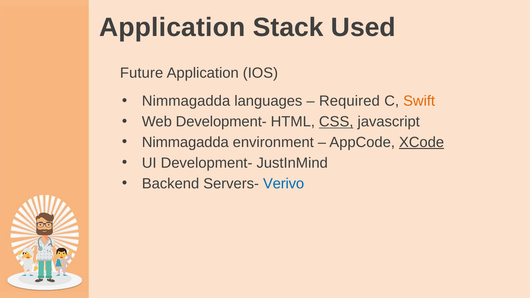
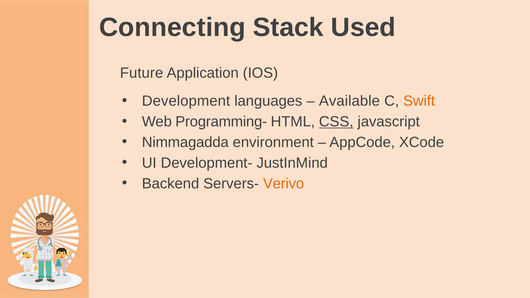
Application at (172, 27): Application -> Connecting
Nimmagadda at (186, 101): Nimmagadda -> Development
Required: Required -> Available
Web Development-: Development- -> Programming-
XCode underline: present -> none
Verivo colour: blue -> orange
